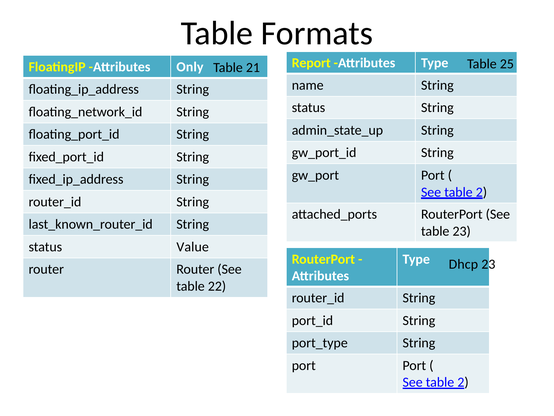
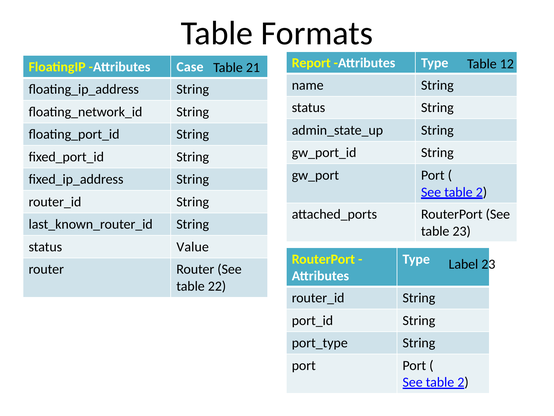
25: 25 -> 12
Only: Only -> Case
Dhcp: Dhcp -> Label
